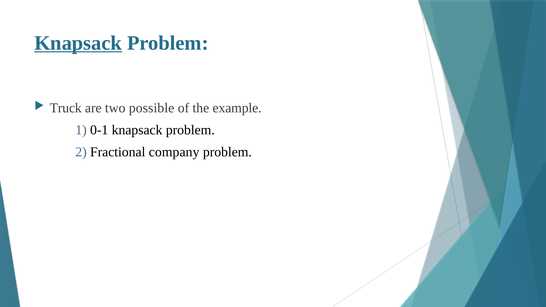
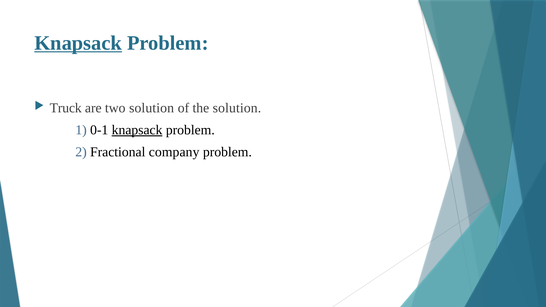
two possible: possible -> solution
the example: example -> solution
knapsack at (137, 130) underline: none -> present
